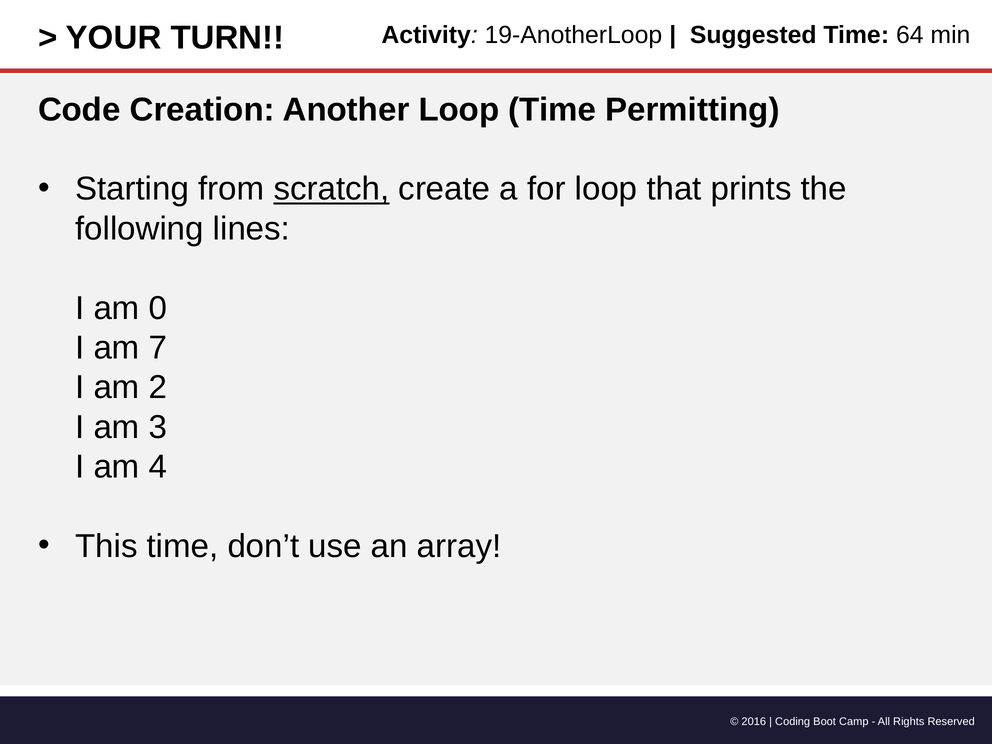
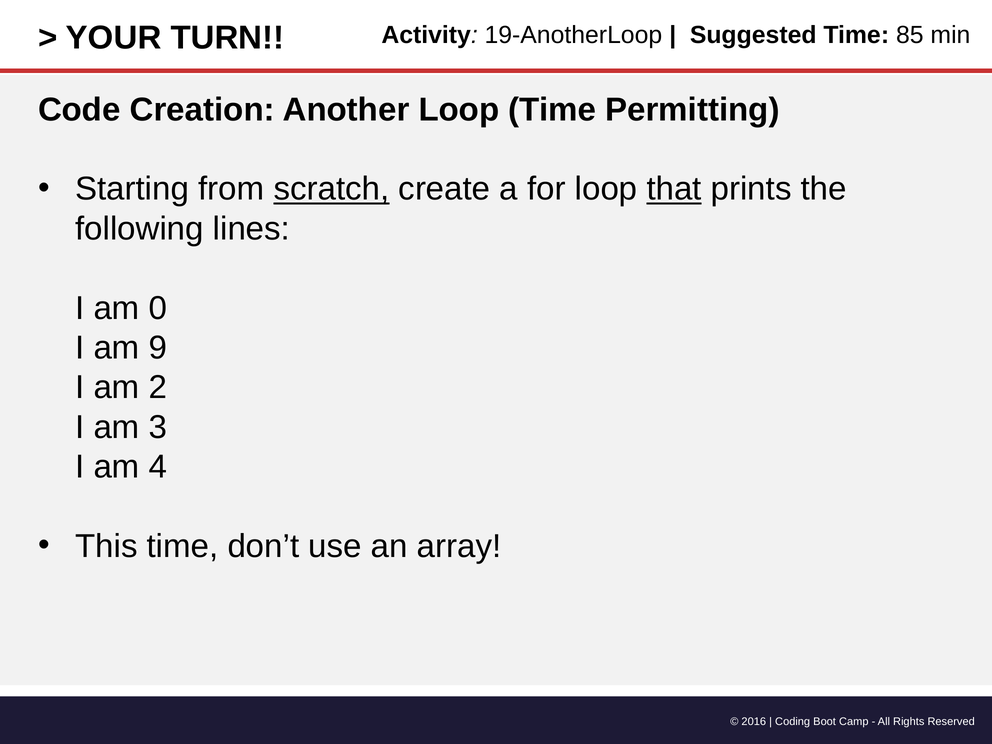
64: 64 -> 85
that underline: none -> present
7: 7 -> 9
